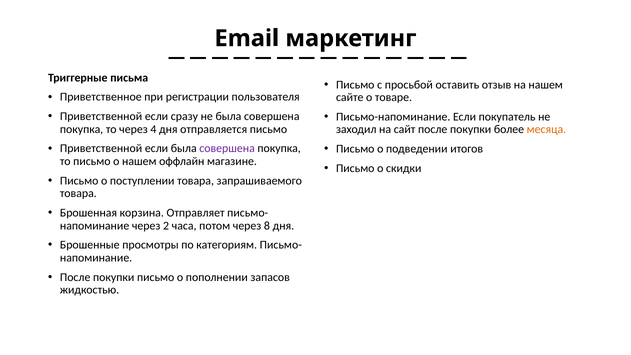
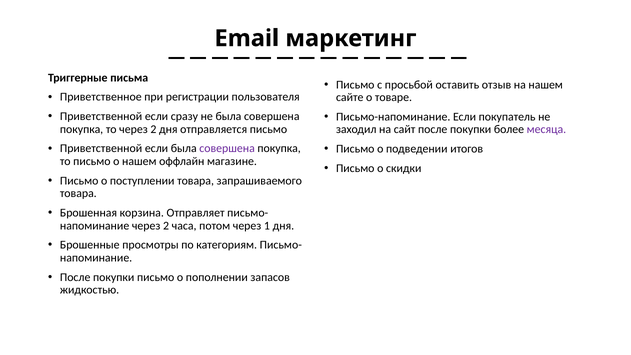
то через 4: 4 -> 2
месяца colour: orange -> purple
8: 8 -> 1
